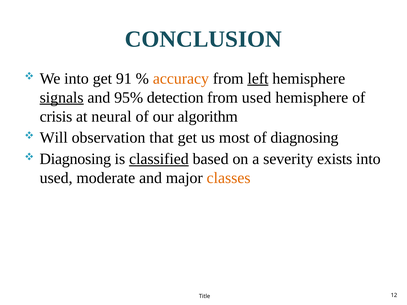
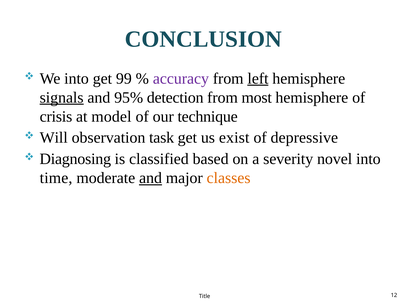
91: 91 -> 99
accuracy colour: orange -> purple
from used: used -> most
neural: neural -> model
algorithm: algorithm -> technique
that: that -> task
most: most -> exist
of diagnosing: diagnosing -> depressive
classified underline: present -> none
exists: exists -> novel
used at (56, 178): used -> time
and at (151, 178) underline: none -> present
